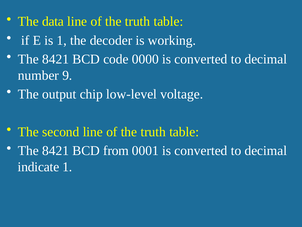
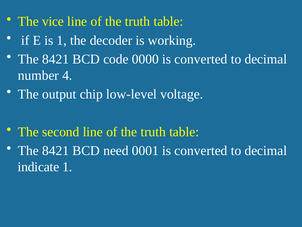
data: data -> vice
9: 9 -> 4
from: from -> need
